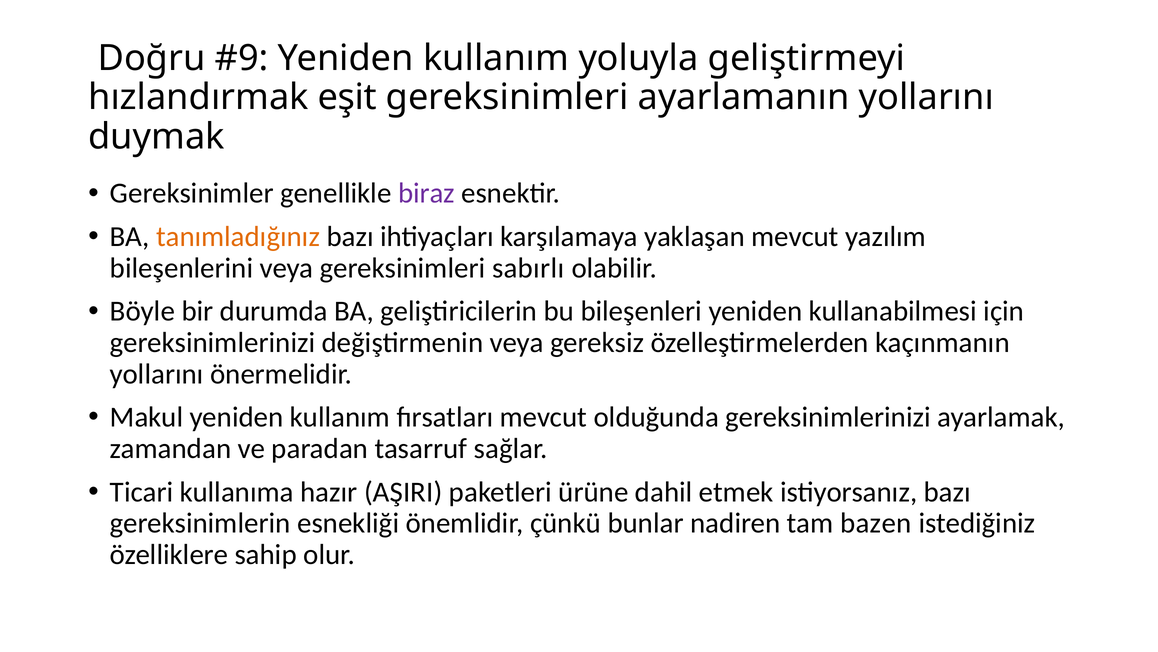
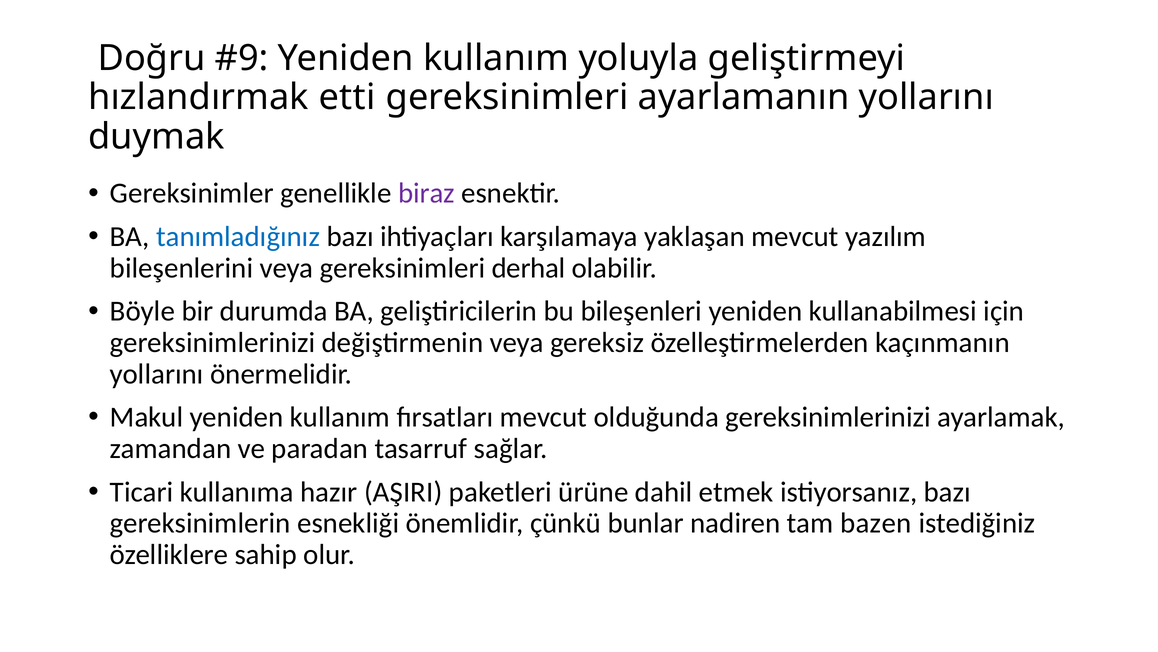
eşit: eşit -> etti
tanımladığınız colour: orange -> blue
sabırlı: sabırlı -> derhal
